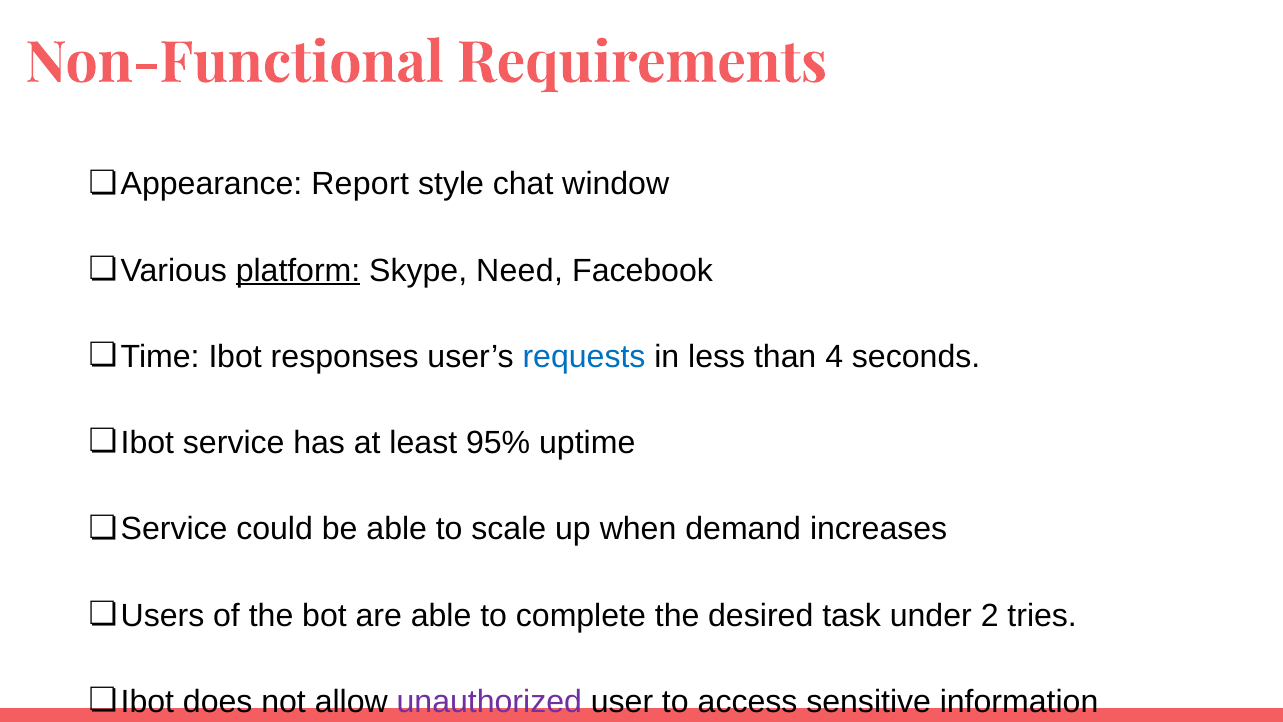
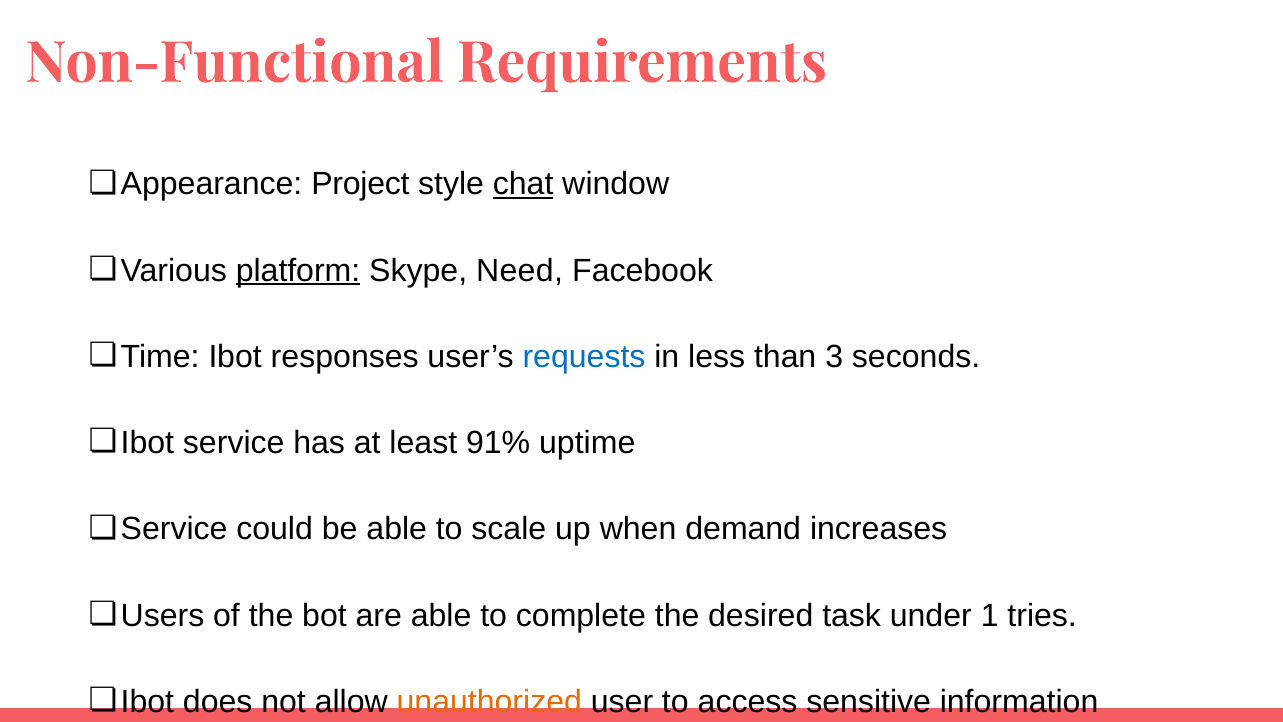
Report: Report -> Project
chat underline: none -> present
4: 4 -> 3
95%: 95% -> 91%
2: 2 -> 1
unauthorized colour: purple -> orange
